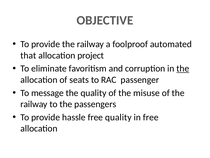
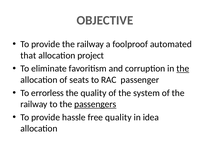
message: message -> errorless
misuse: misuse -> system
passengers underline: none -> present
in free: free -> idea
